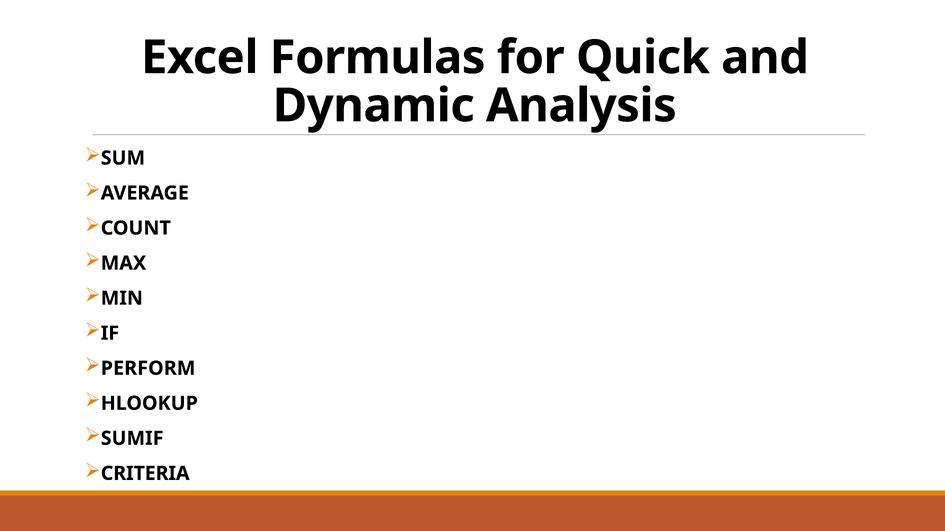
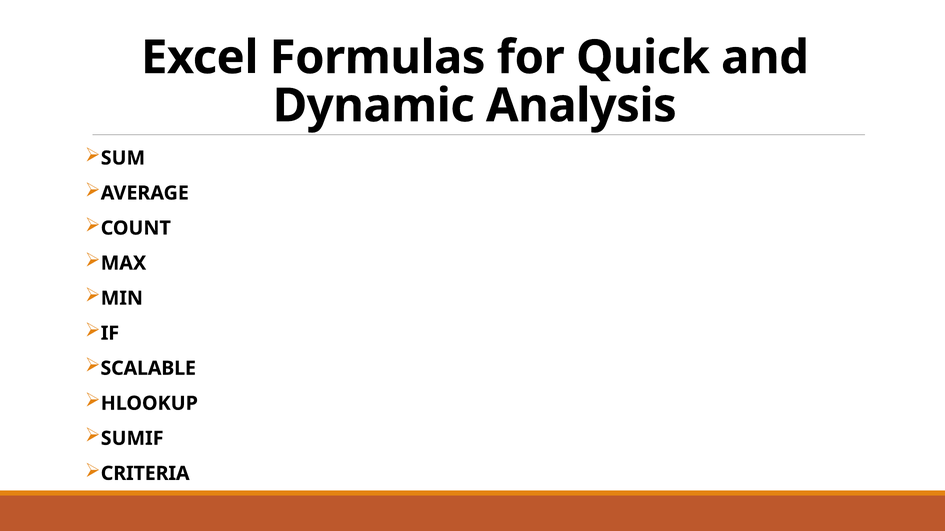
PERFORM: PERFORM -> SCALABLE
